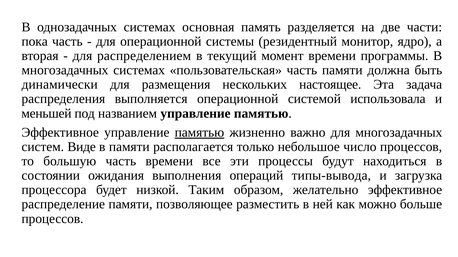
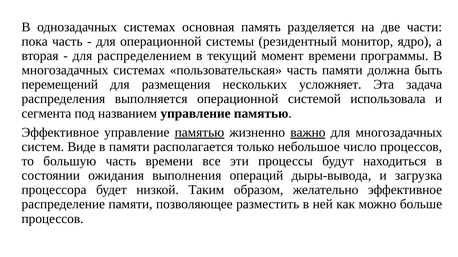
динамически: динамически -> перемещений
настоящее: настоящее -> усложняет
меньшей: меньшей -> сегмента
важно underline: none -> present
типы-вывода: типы-вывода -> дыры-вывода
